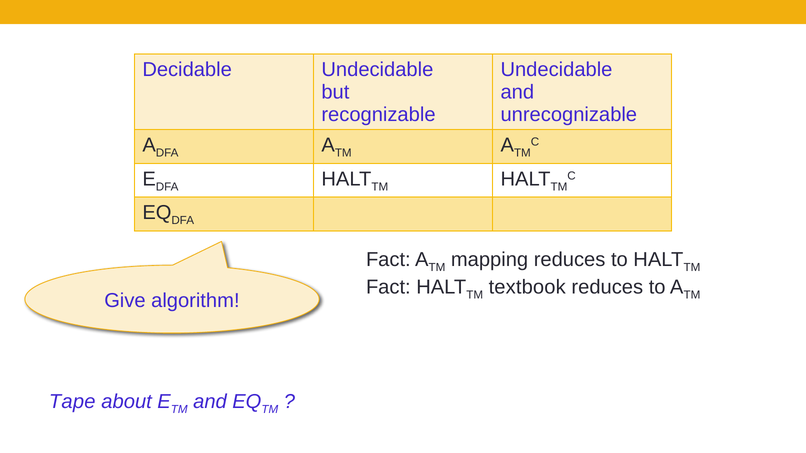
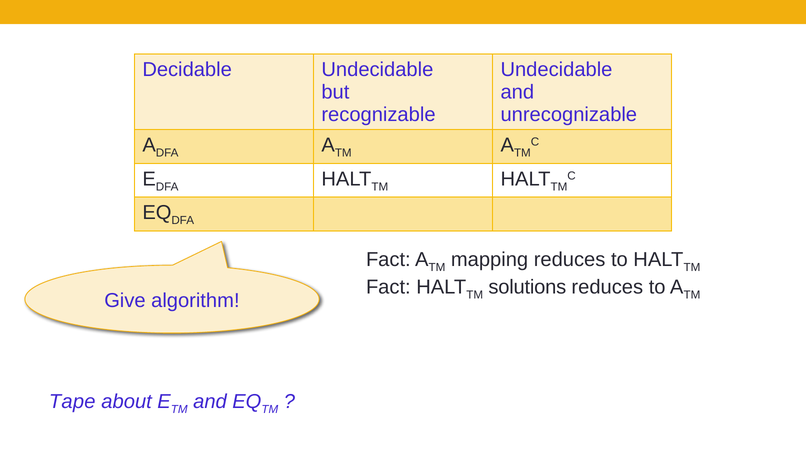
textbook: textbook -> solutions
